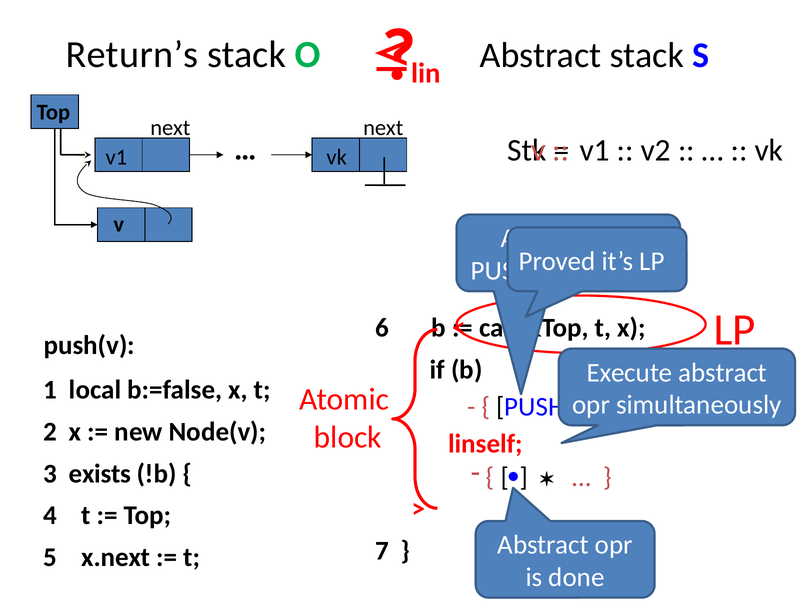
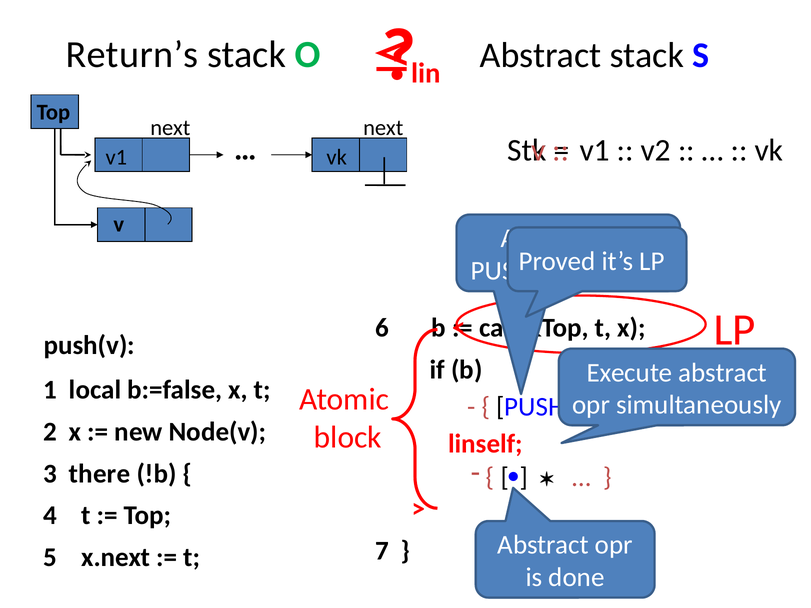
exists: exists -> there
